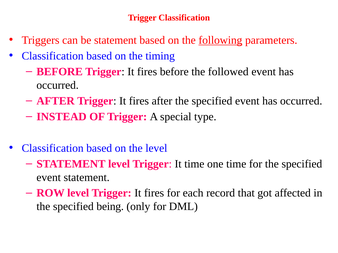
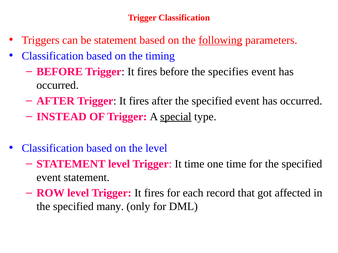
followed: followed -> specifies
special underline: none -> present
being: being -> many
